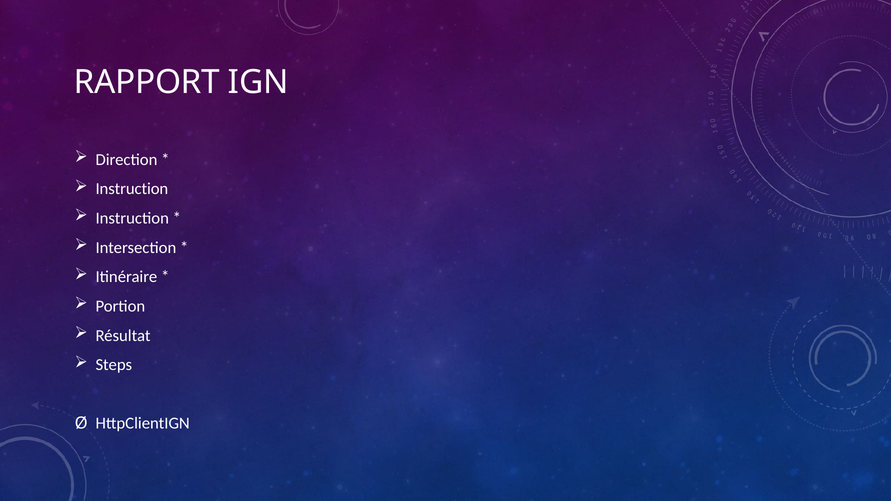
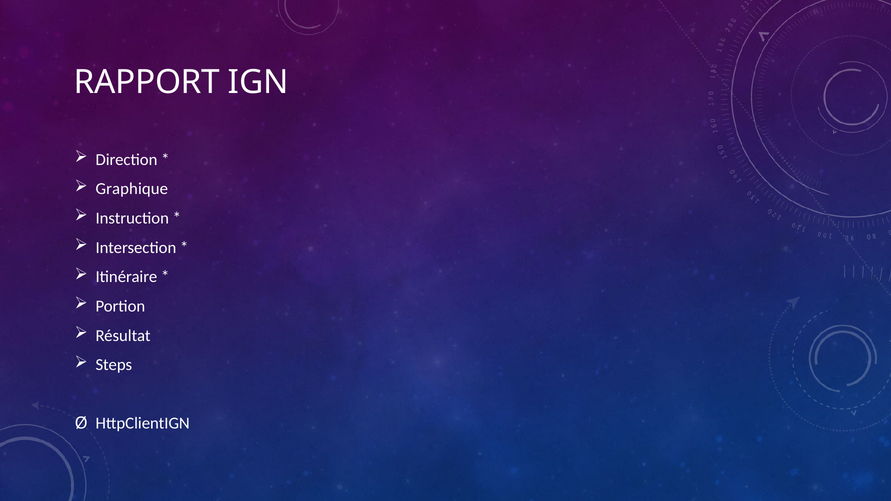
Instruction at (132, 189): Instruction -> Graphique
